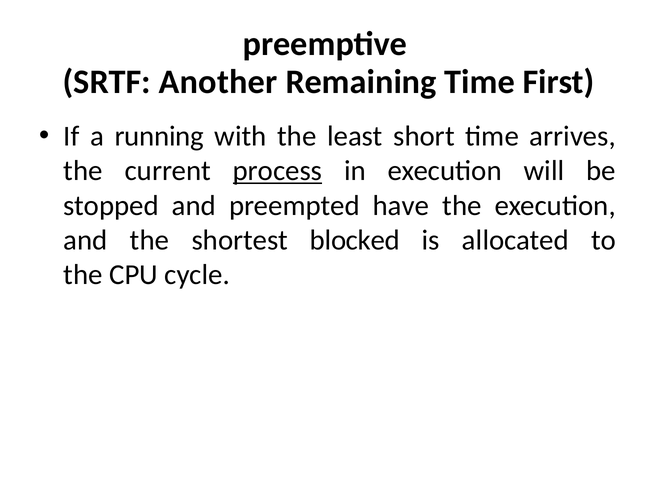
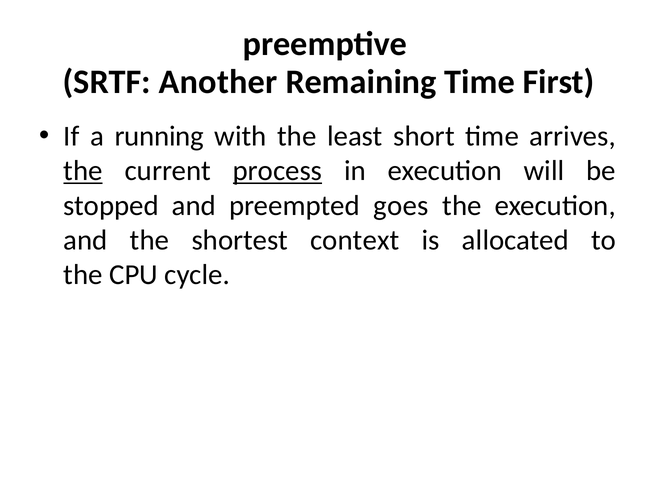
the at (83, 171) underline: none -> present
have: have -> goes
blocked: blocked -> context
